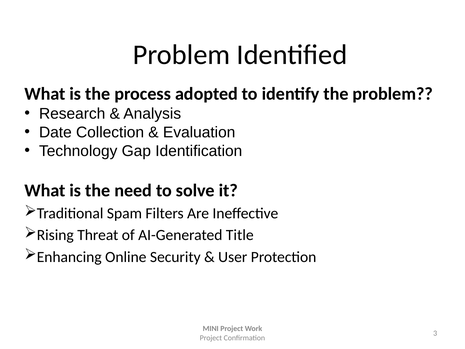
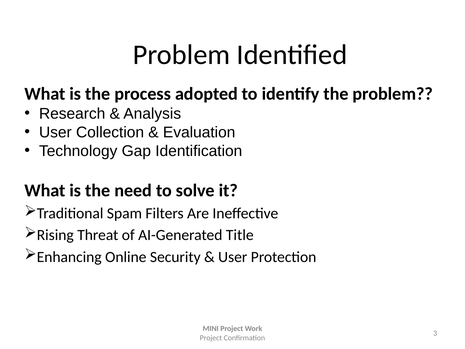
Date at (55, 132): Date -> User
